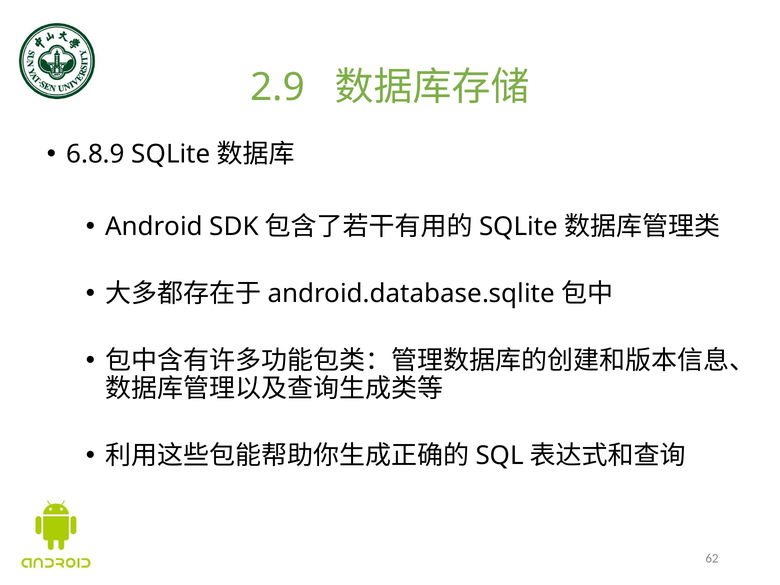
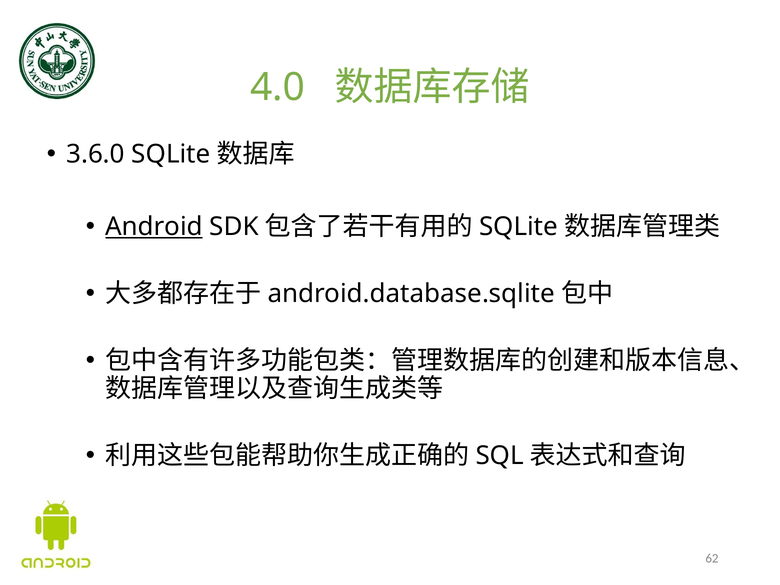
2.9: 2.9 -> 4.0
6.8.9: 6.8.9 -> 3.6.0
Android underline: none -> present
